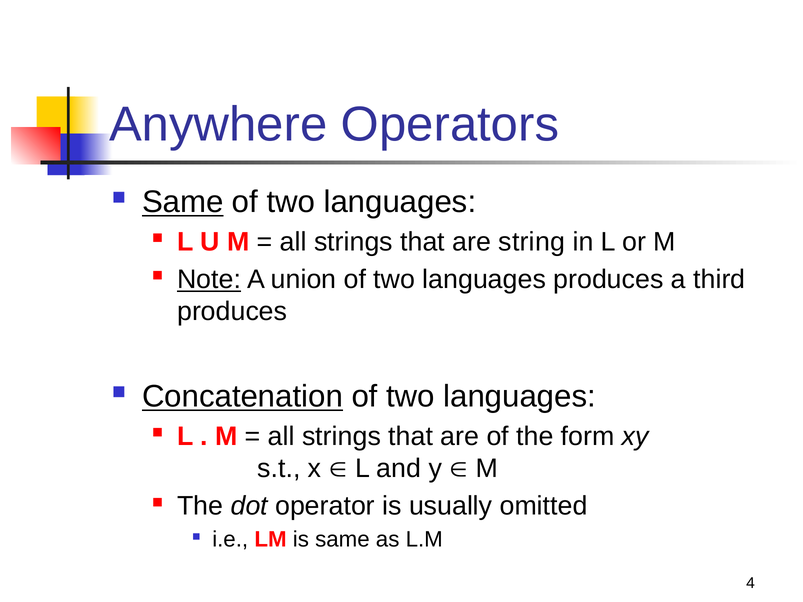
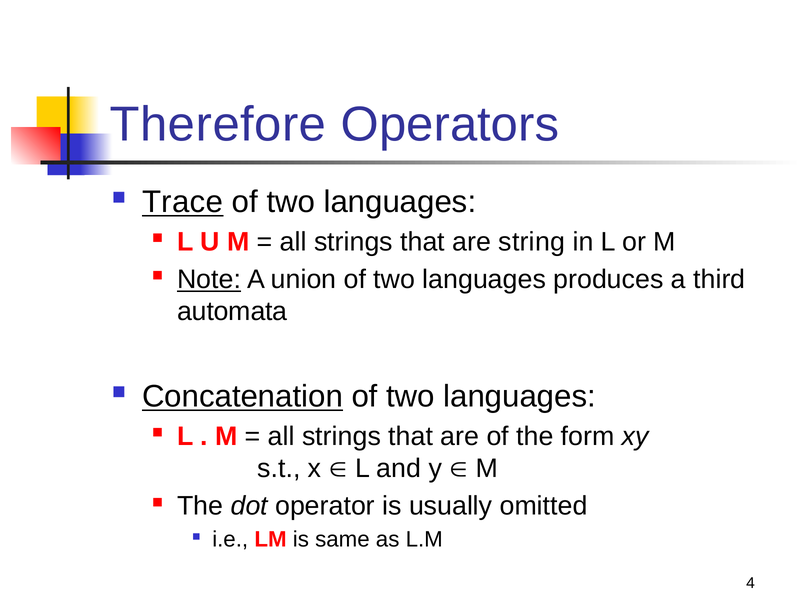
Anywhere: Anywhere -> Therefore
Same at (183, 202): Same -> Trace
produces at (232, 312): produces -> automata
